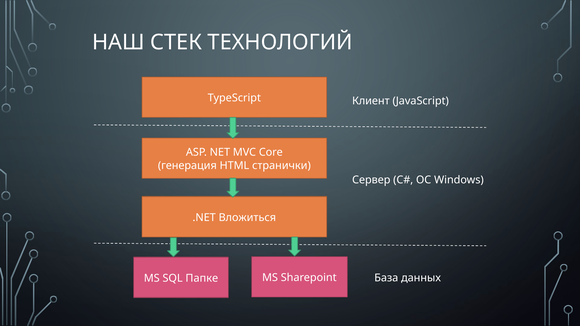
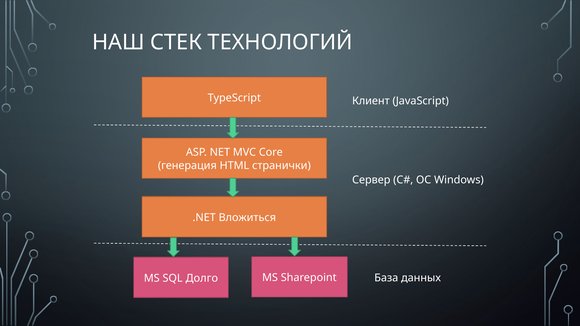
Папке: Папке -> Долго
